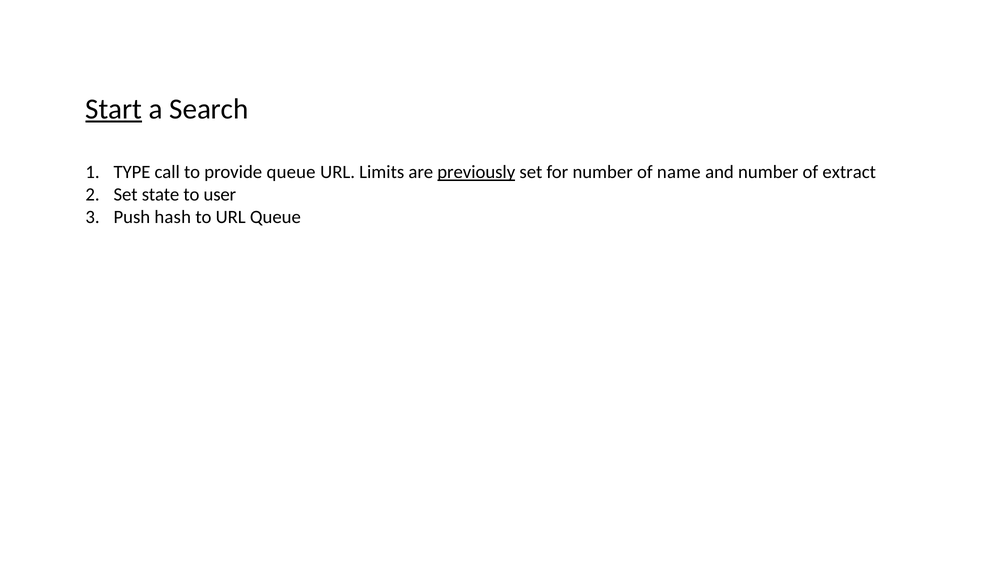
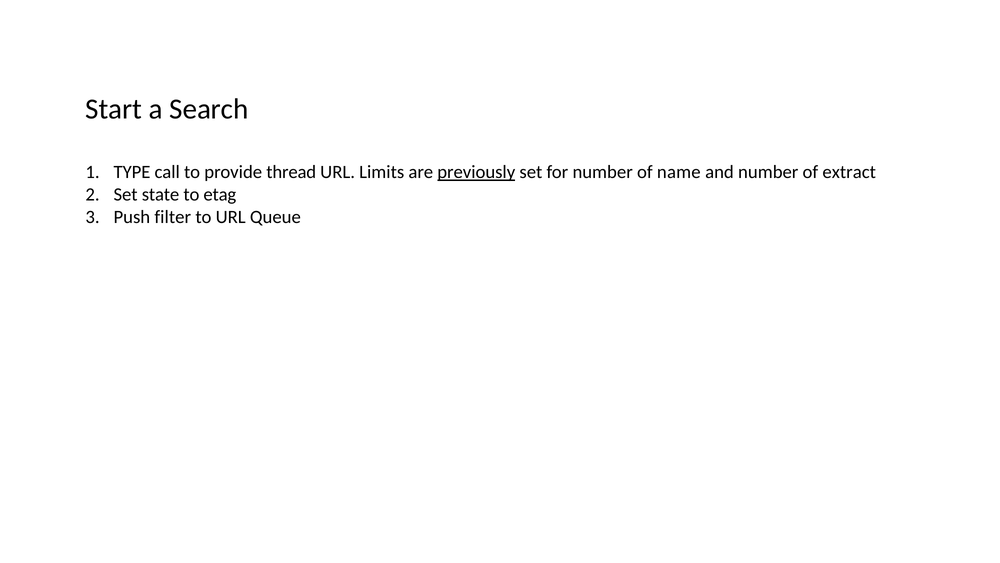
Start underline: present -> none
provide queue: queue -> thread
user: user -> etag
hash: hash -> filter
